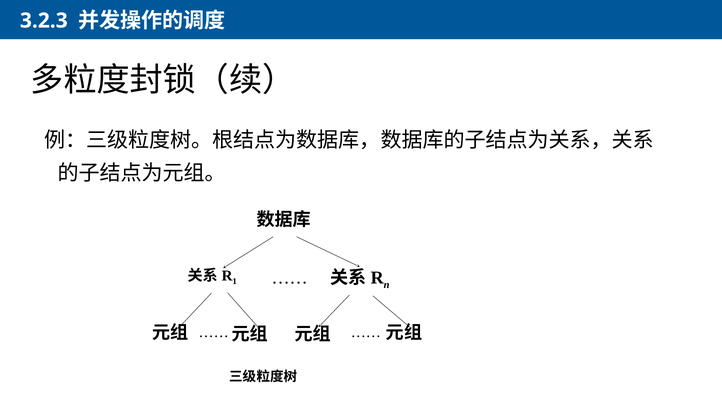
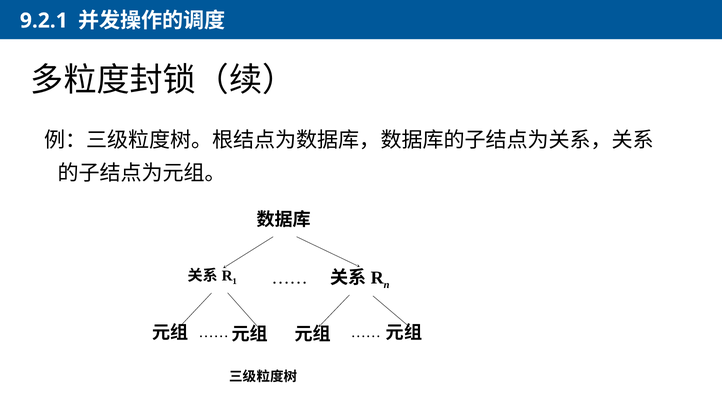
3.2.3: 3.2.3 -> 9.2.1
